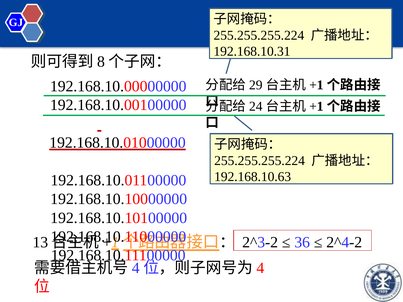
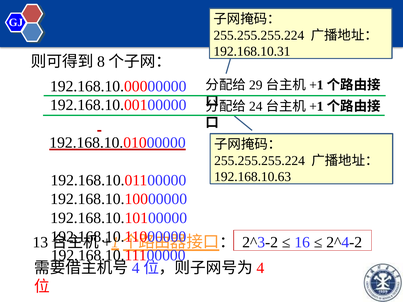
36: 36 -> 16
